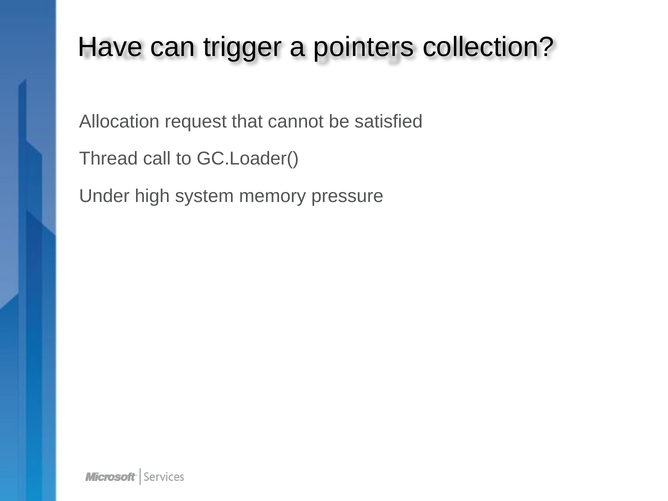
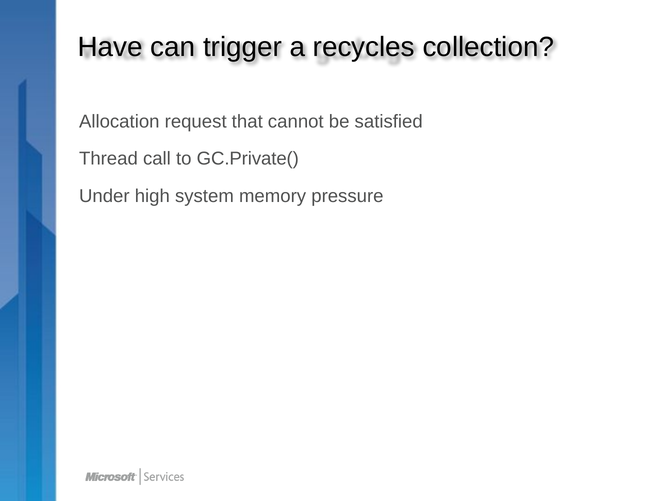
pointers: pointers -> recycles
GC.Loader(: GC.Loader( -> GC.Private(
